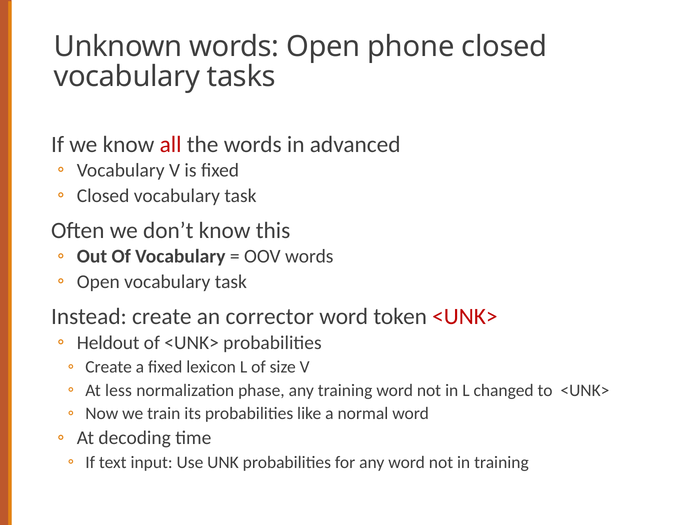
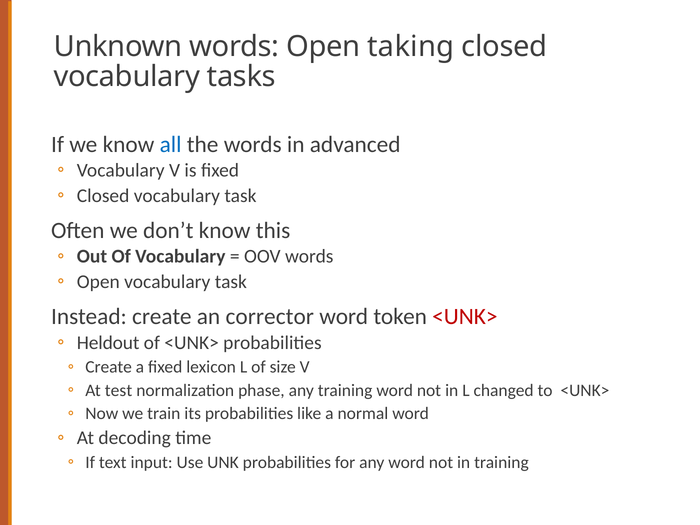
phone: phone -> taking
all colour: red -> blue
less: less -> test
